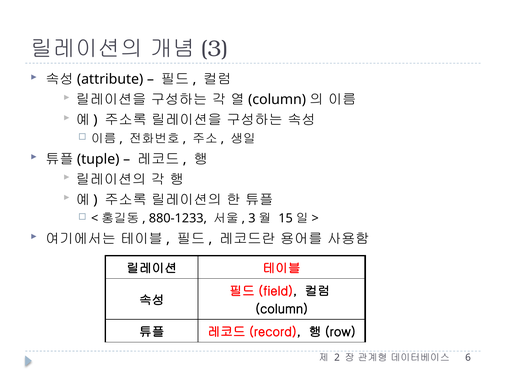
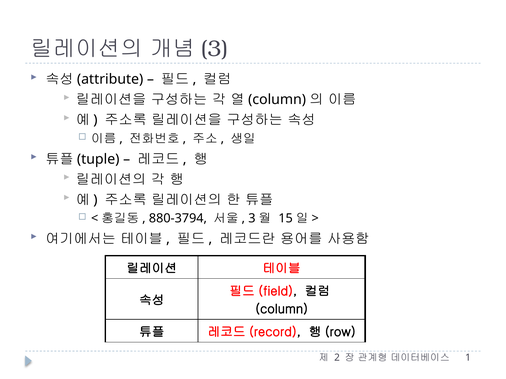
880-1233: 880-1233 -> 880-3794
6: 6 -> 1
